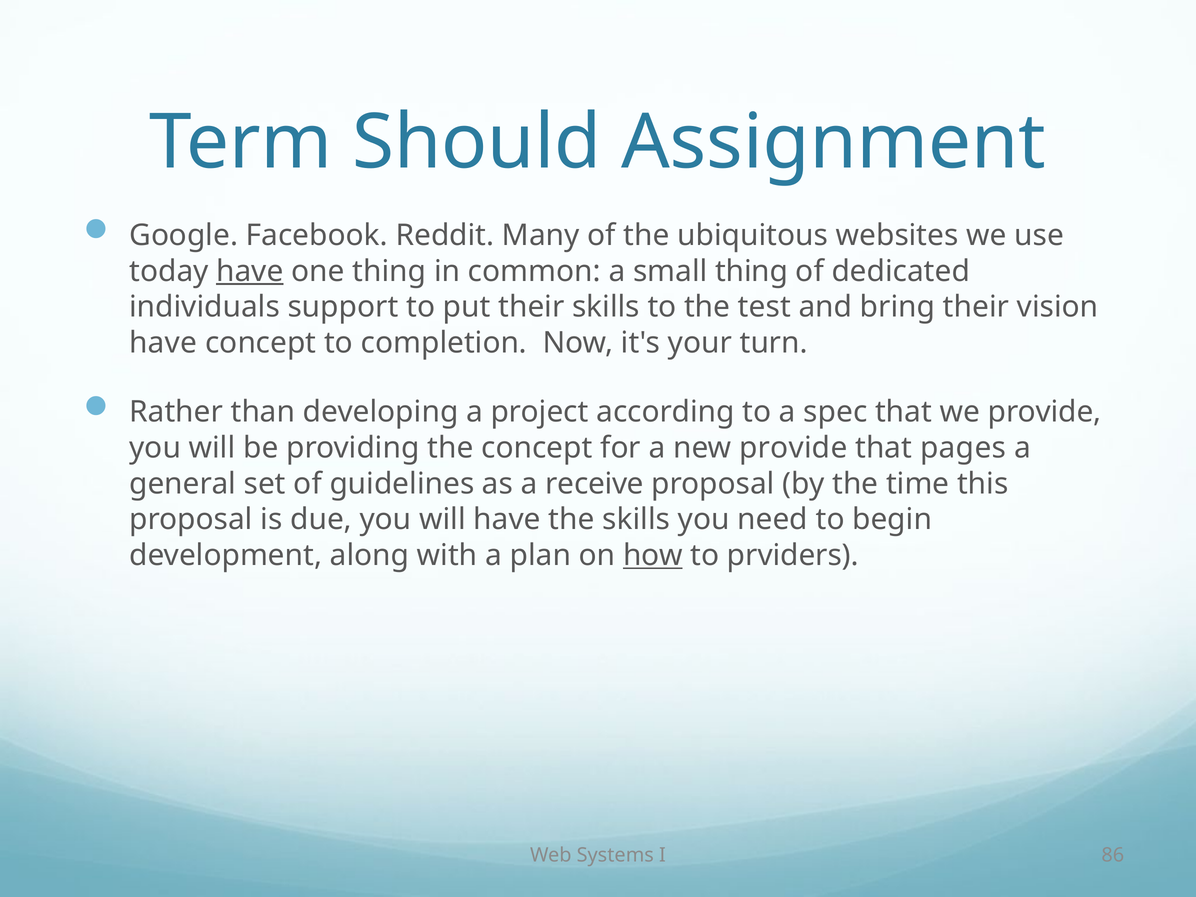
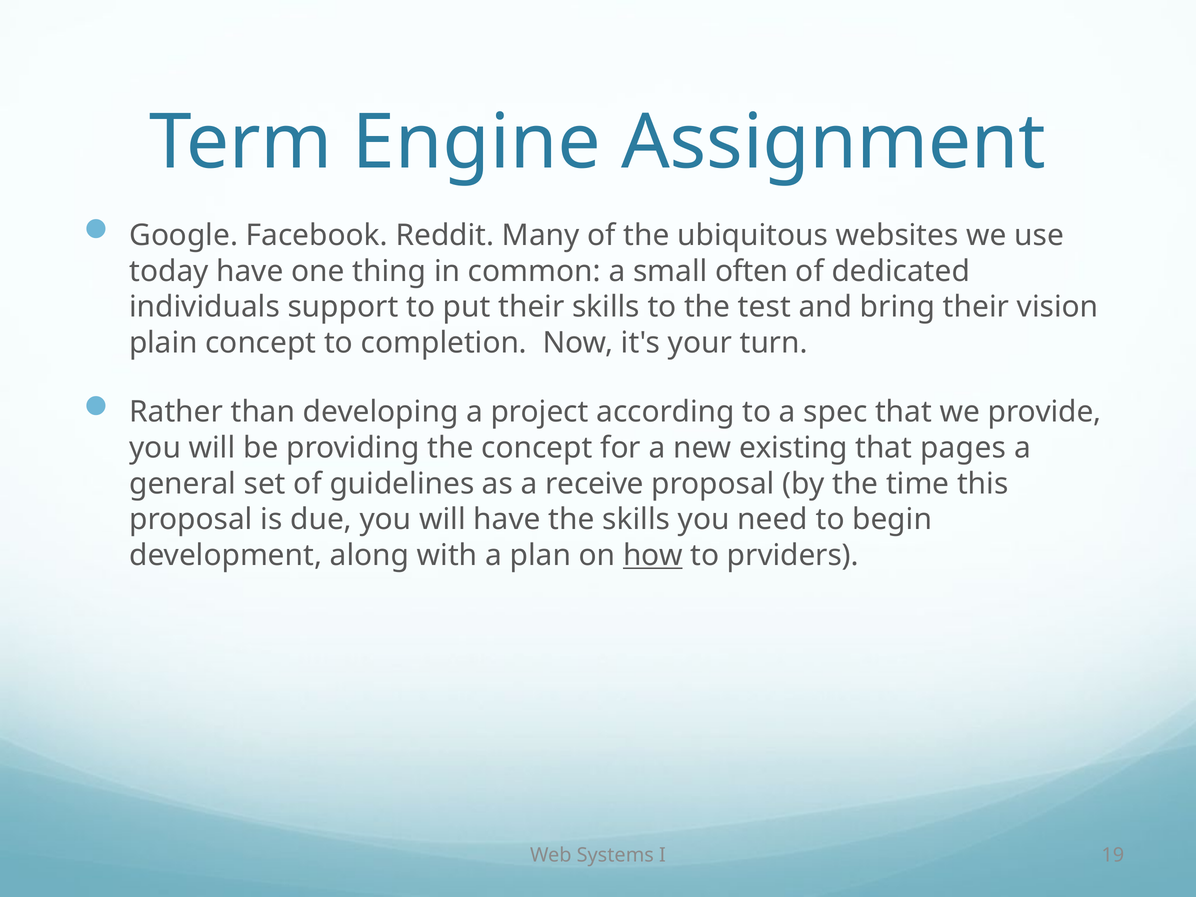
Should: Should -> Engine
have at (250, 271) underline: present -> none
small thing: thing -> often
have at (163, 343): have -> plain
new provide: provide -> existing
86: 86 -> 19
